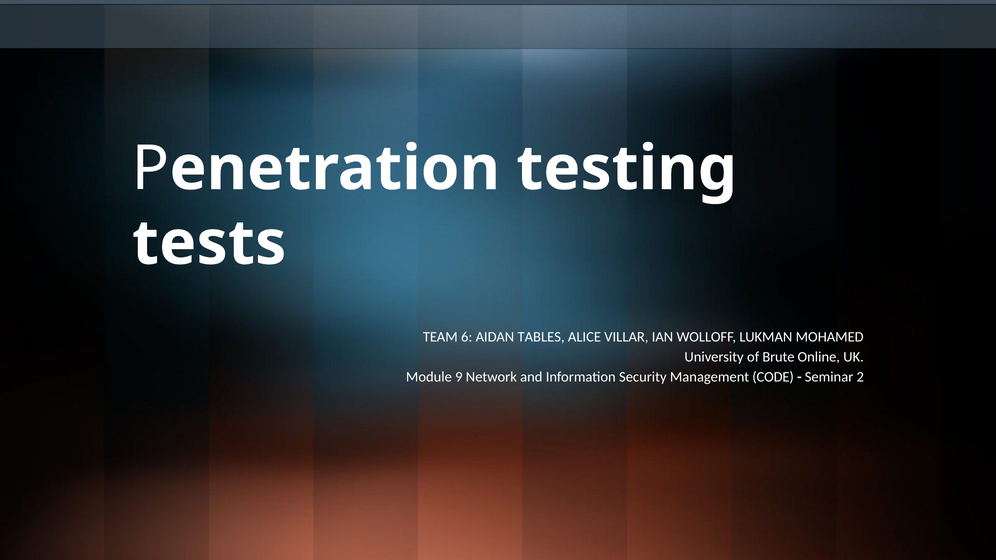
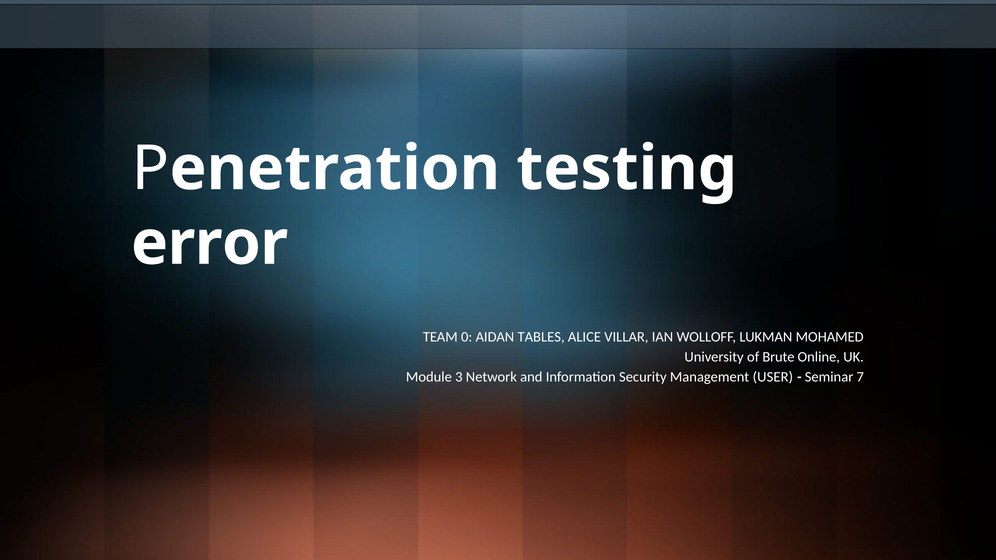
tests: tests -> error
6: 6 -> 0
9: 9 -> 3
CODE: CODE -> USER
2: 2 -> 7
